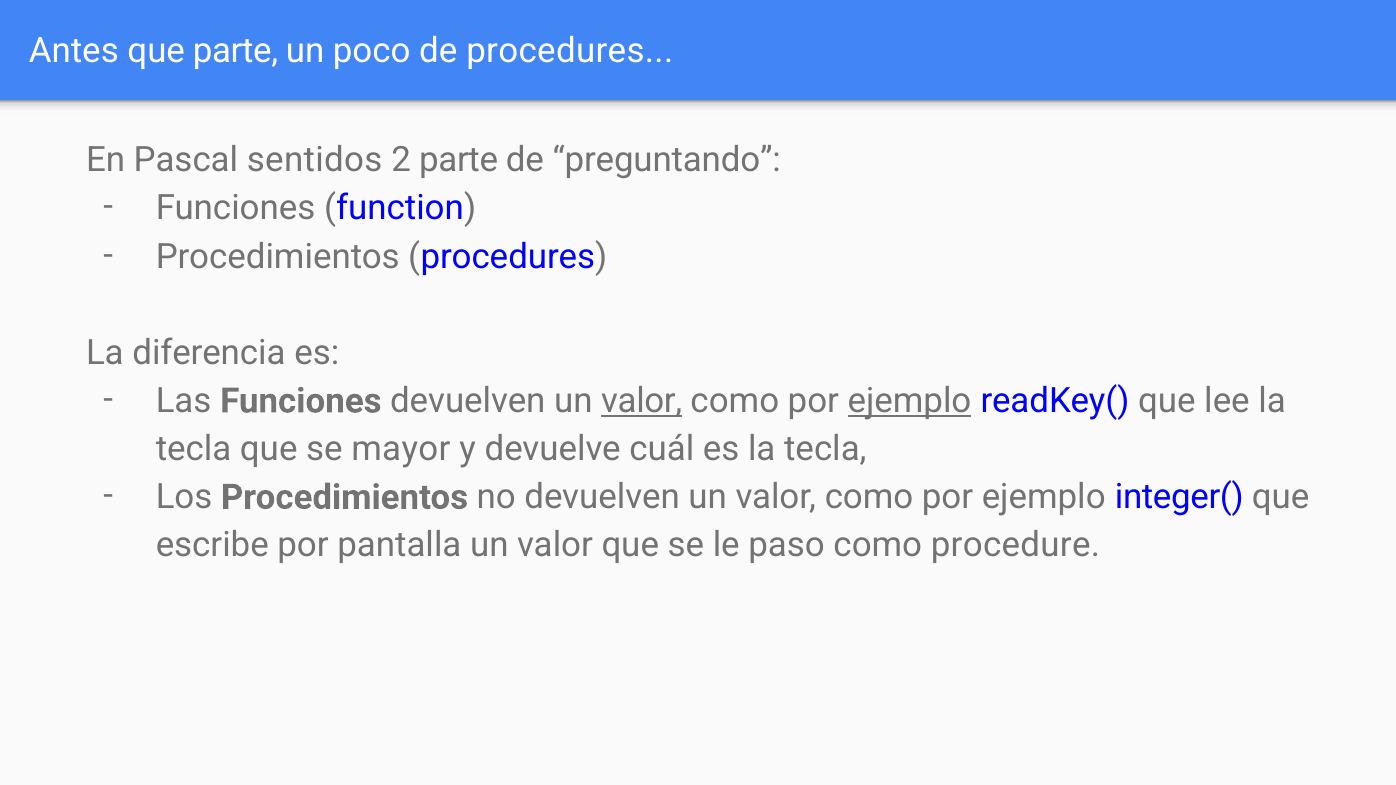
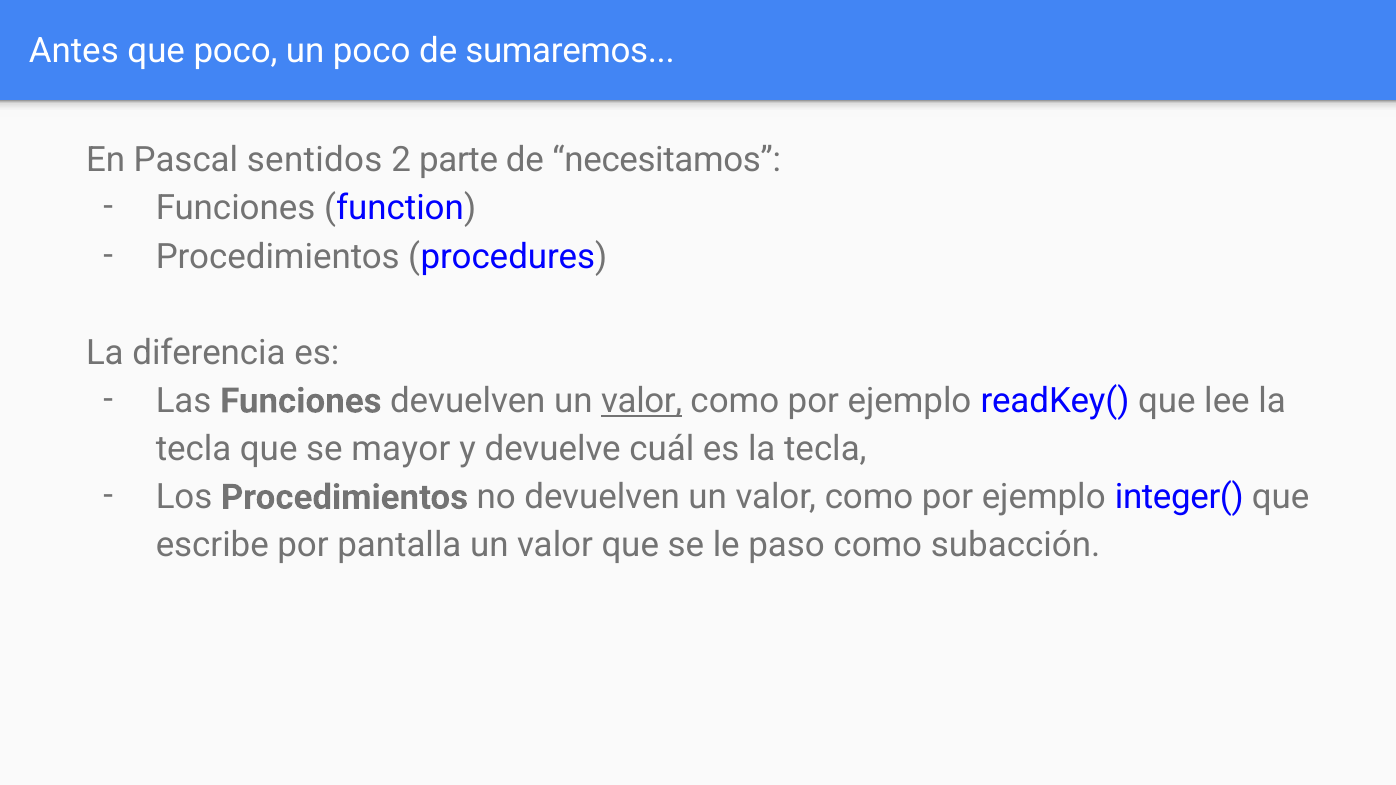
que parte: parte -> poco
de procedures: procedures -> sumaremos
preguntando: preguntando -> necesitamos
ejemplo at (909, 401) underline: present -> none
procedure: procedure -> subacción
